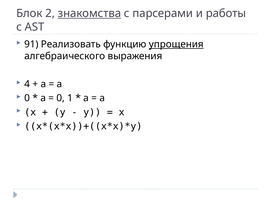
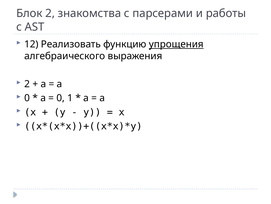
знакомства underline: present -> none
91: 91 -> 12
4 at (27, 84): 4 -> 2
